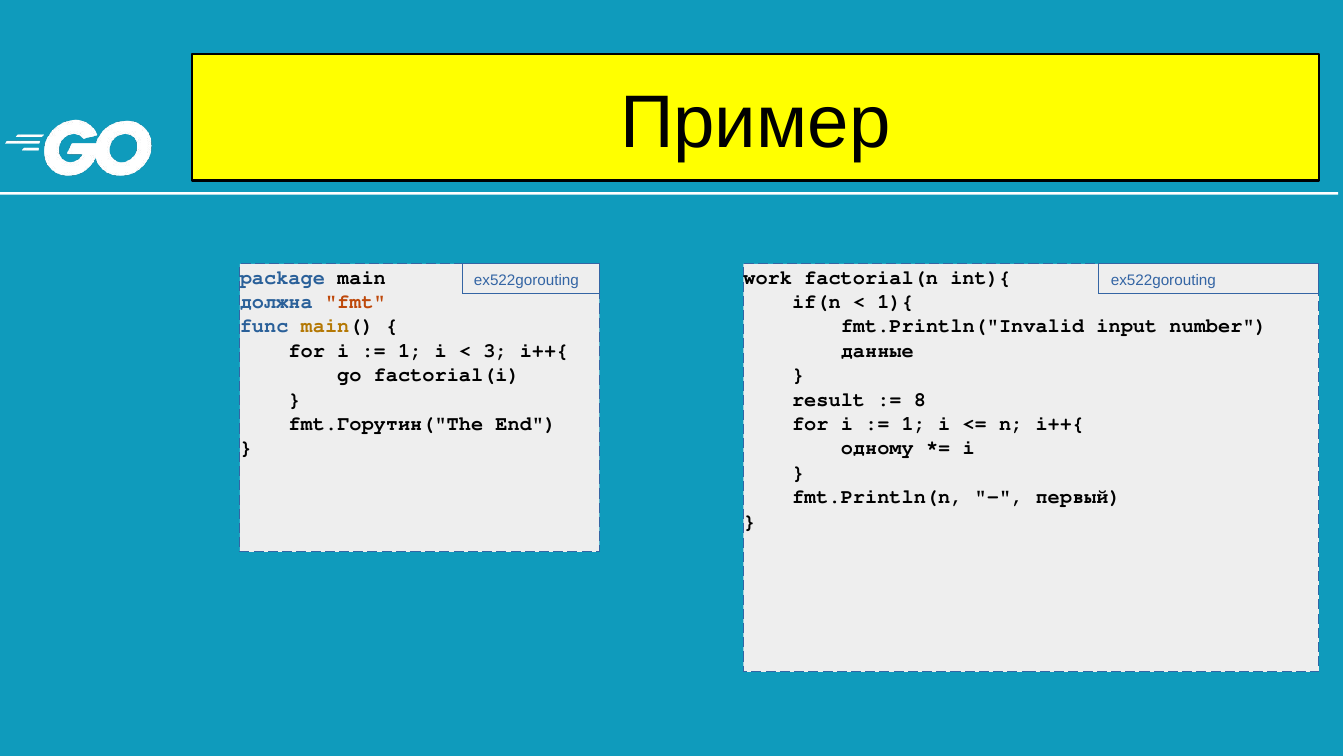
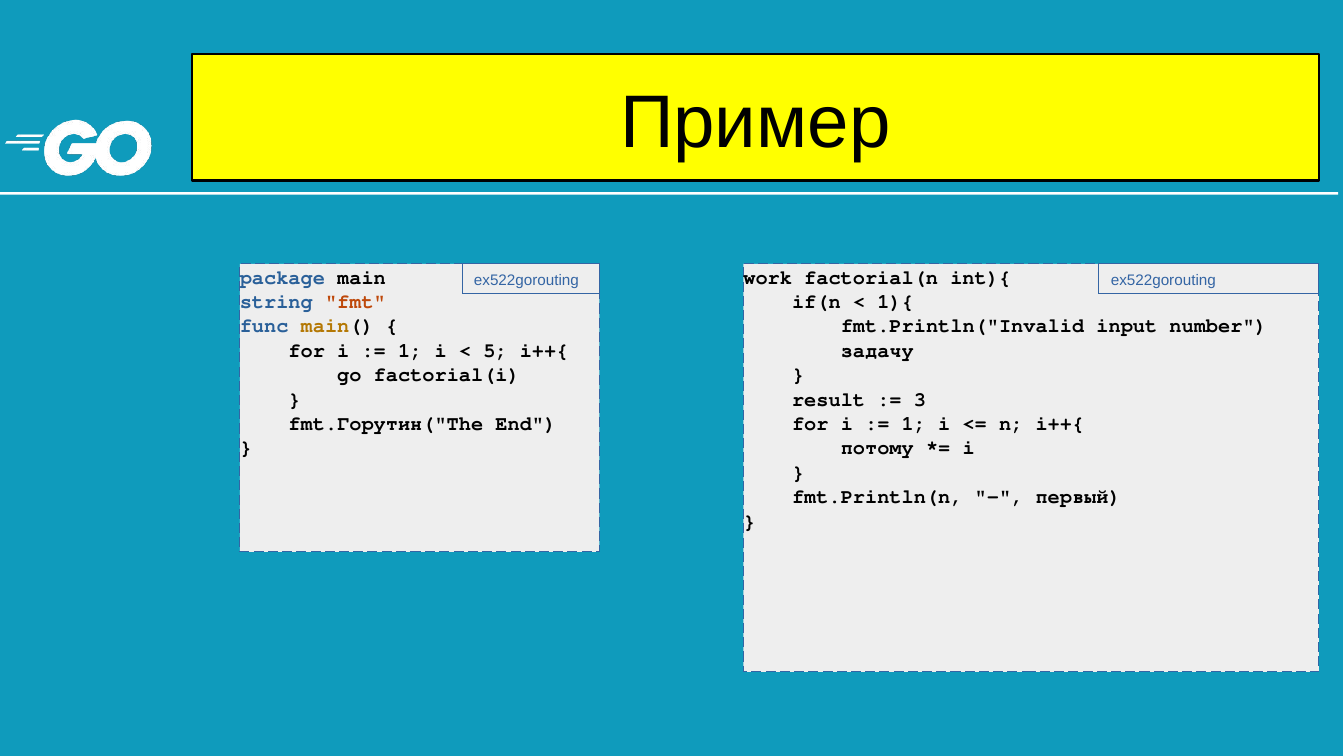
должна: должна -> string
3: 3 -> 5
данные: данные -> задачу
8: 8 -> 3
одному: одному -> потому
